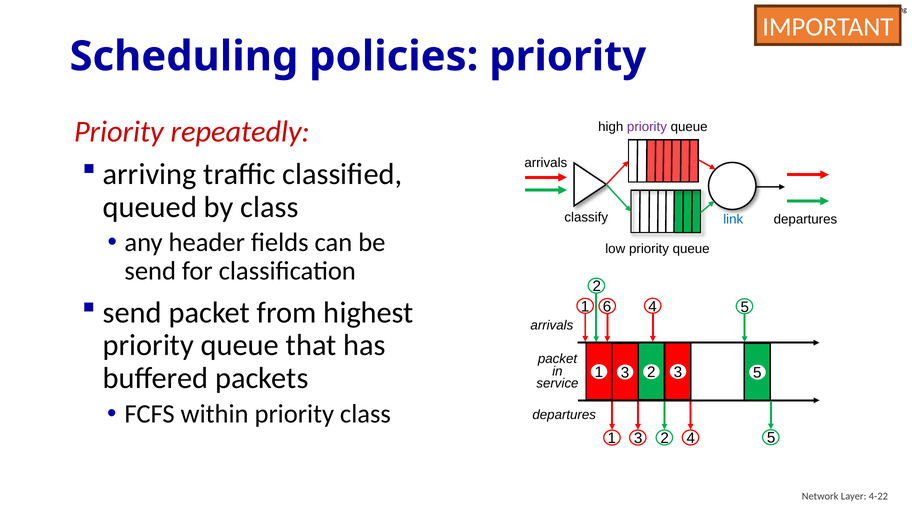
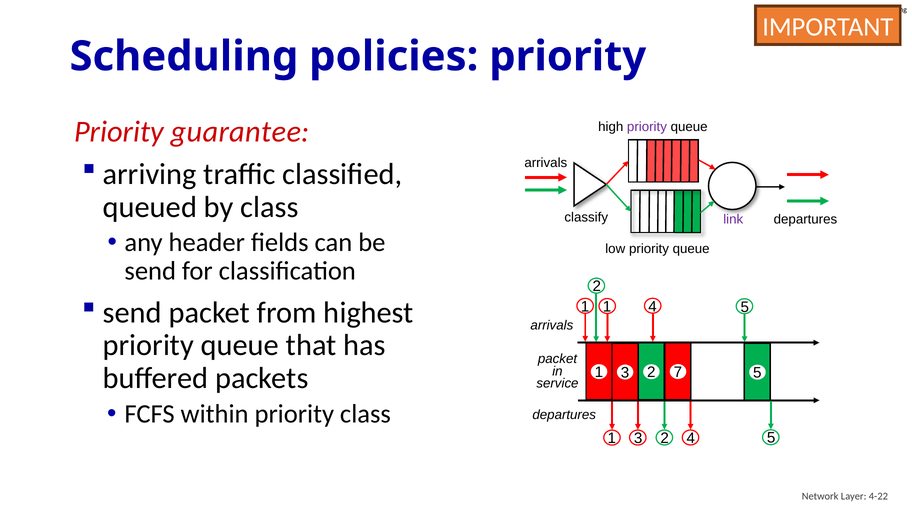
repeatedly: repeatedly -> guarantee
link colour: blue -> purple
1 6: 6 -> 1
2 3: 3 -> 7
